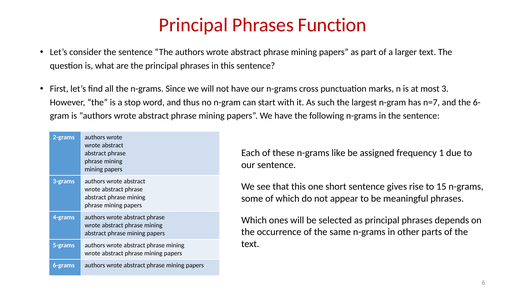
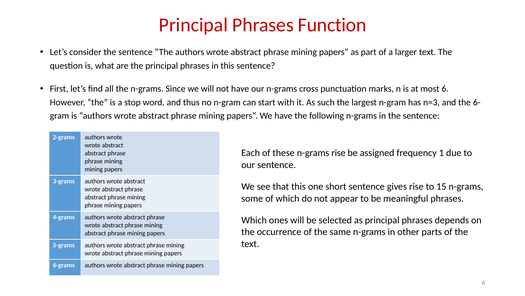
most 3: 3 -> 6
n=7: n=7 -> n=3
n-grams like: like -> rise
